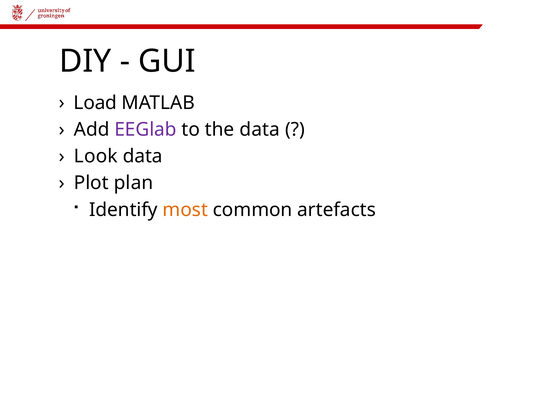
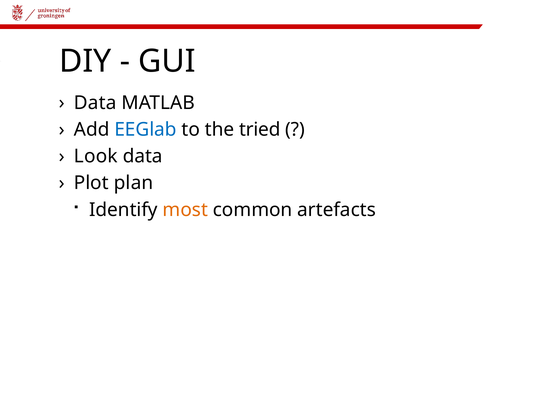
Load at (95, 103): Load -> Data
EEGlab colour: purple -> blue
the data: data -> tried
